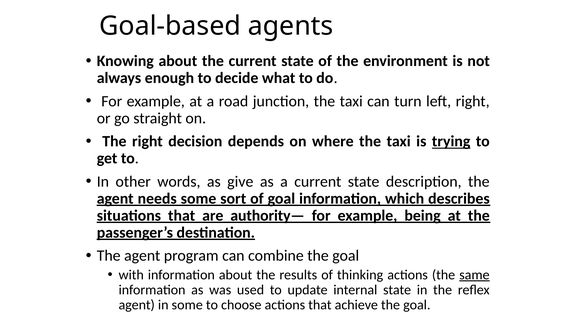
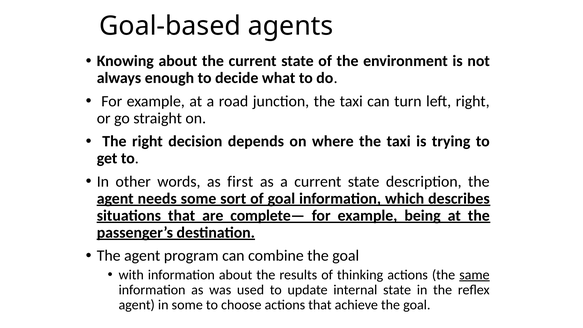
trying underline: present -> none
give: give -> first
authority—: authority— -> complete—
